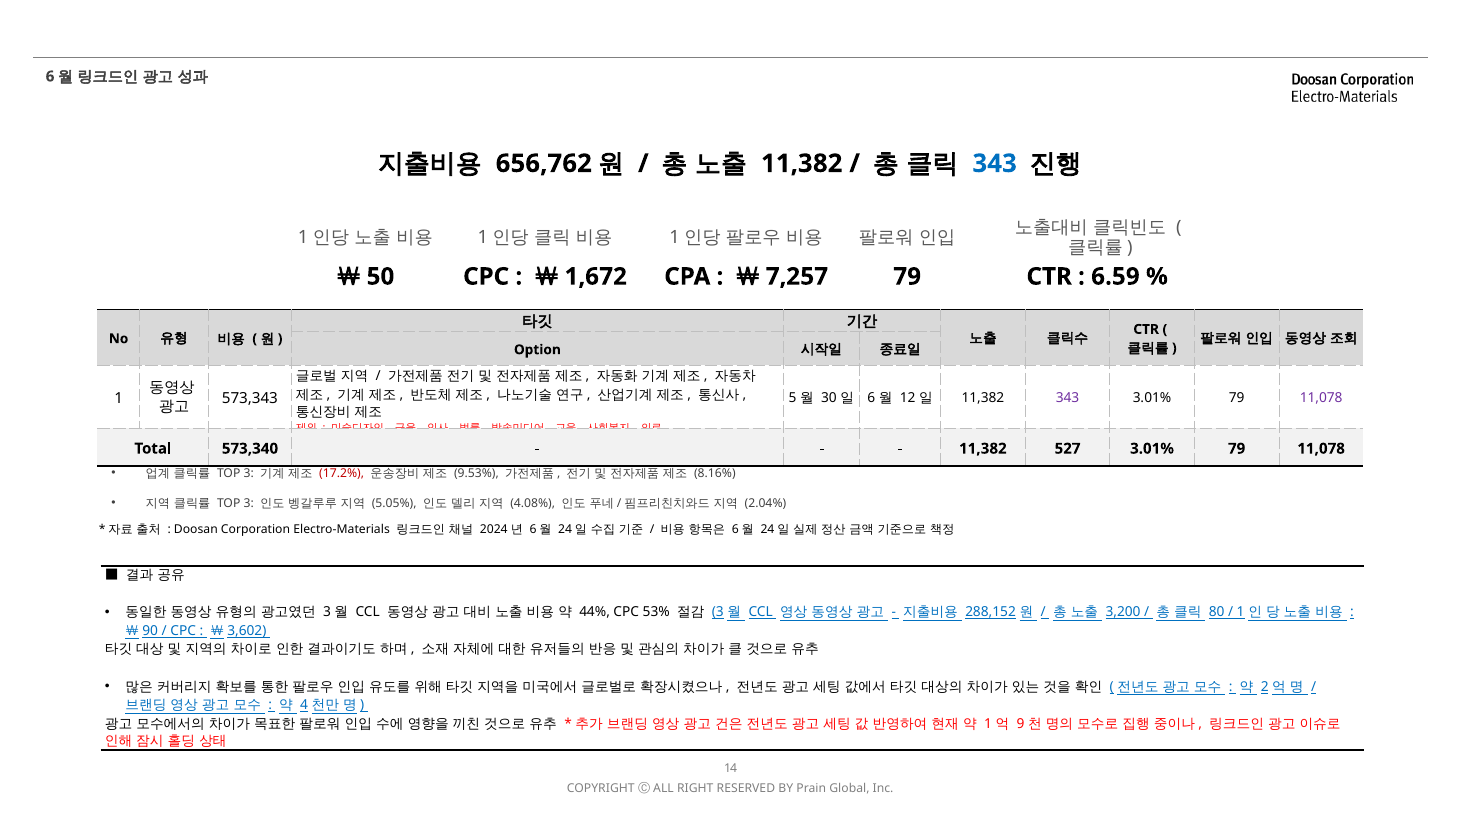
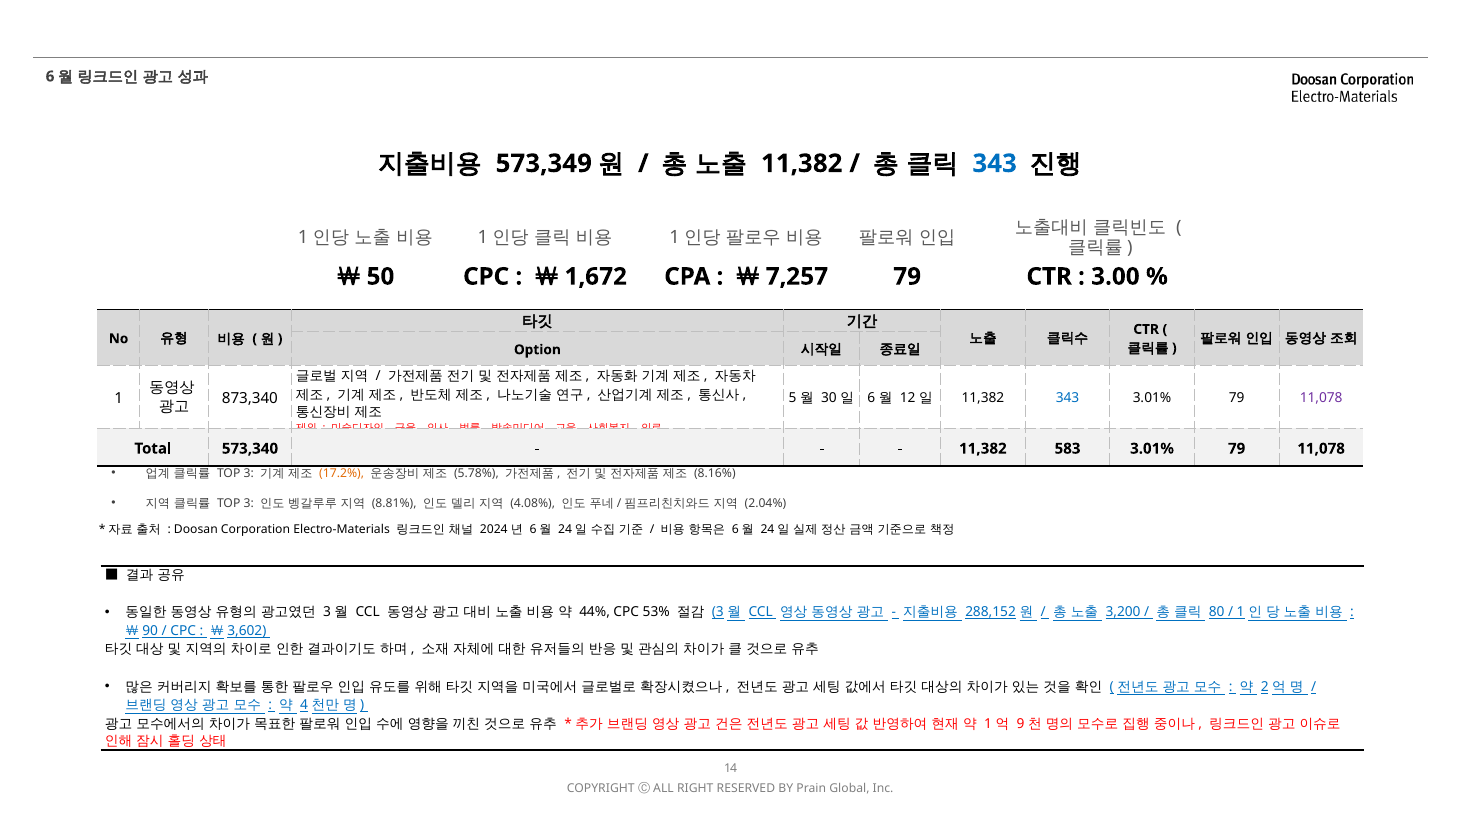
656,762: 656,762 -> 573,349
6.59: 6.59 -> 3.00
343 at (1068, 398) colour: purple -> blue
573,343: 573,343 -> 873,340
527: 527 -> 583
17.2% colour: red -> orange
9.53%: 9.53% -> 5.78%
5.05%: 5.05% -> 8.81%
